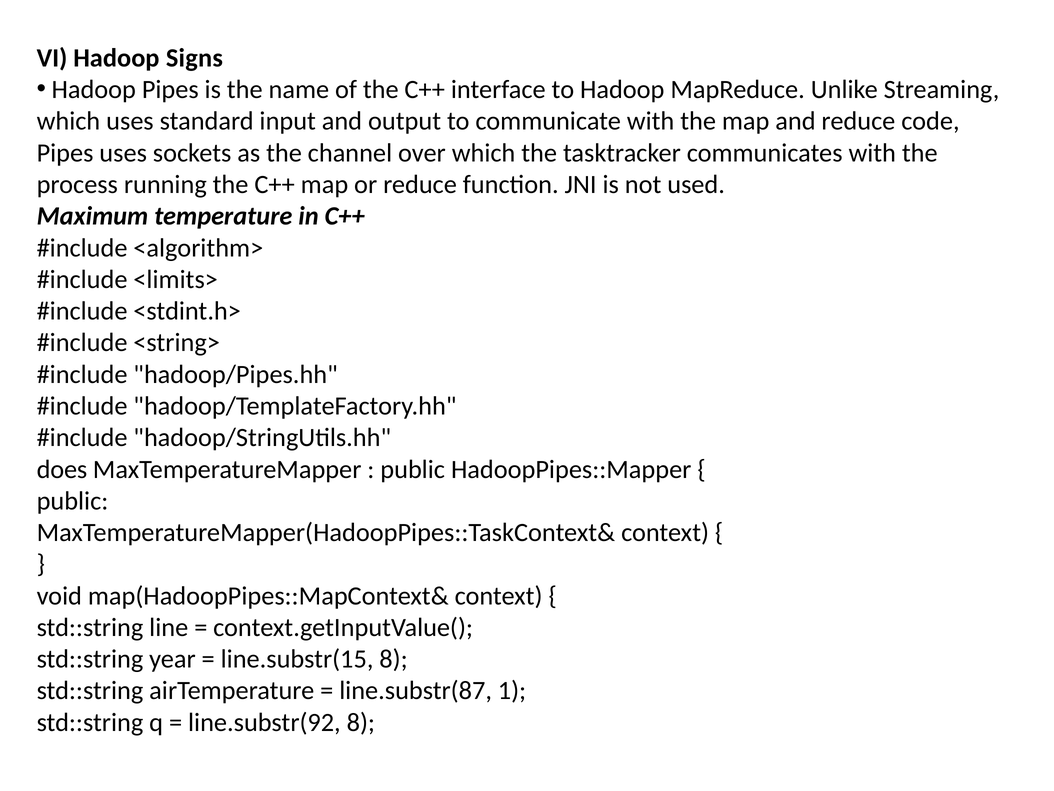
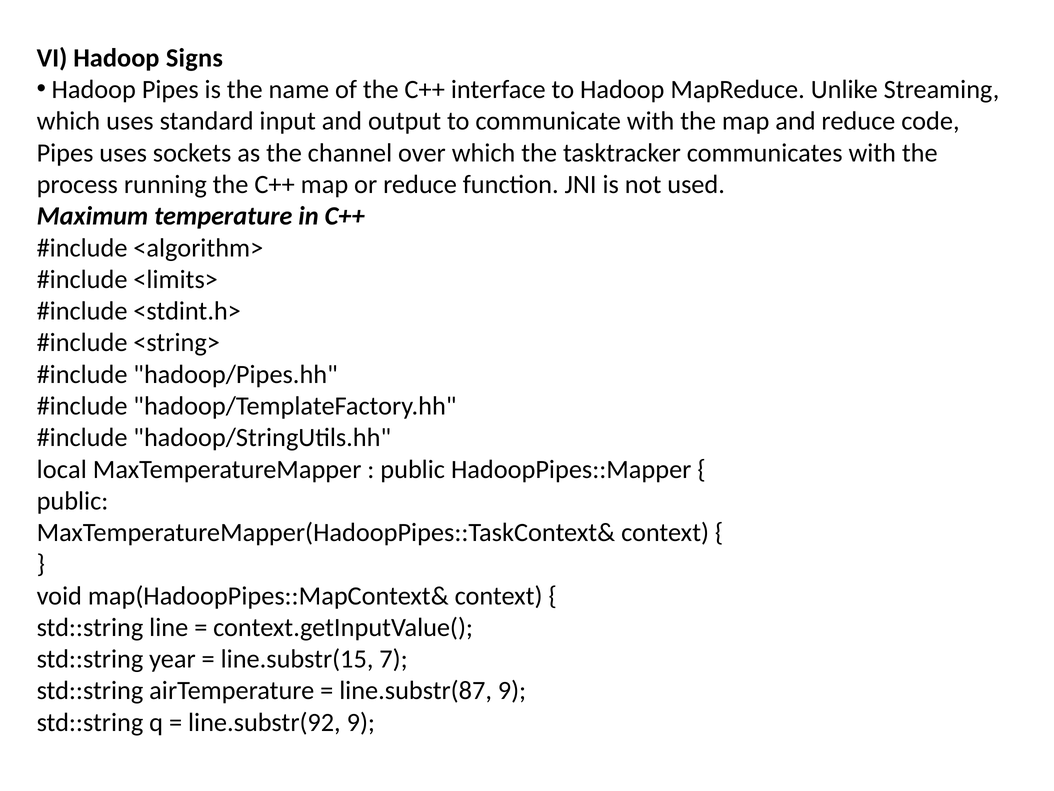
does: does -> local
line.substr(15 8: 8 -> 7
line.substr(87 1: 1 -> 9
line.substr(92 8: 8 -> 9
